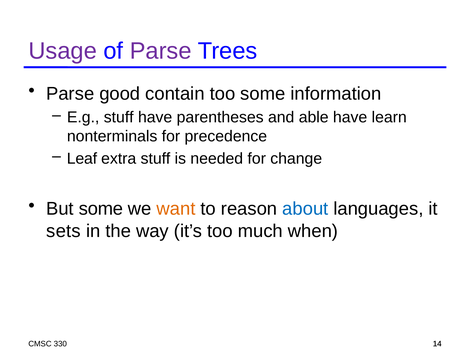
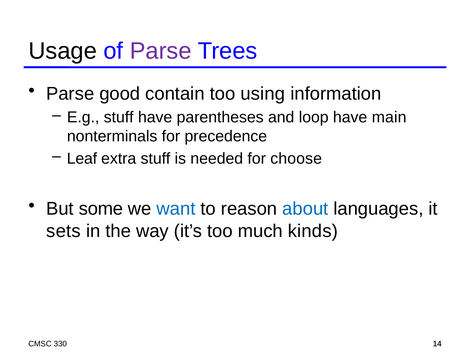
Usage colour: purple -> black
too some: some -> using
able: able -> loop
learn: learn -> main
change: change -> choose
want colour: orange -> blue
when: when -> kinds
